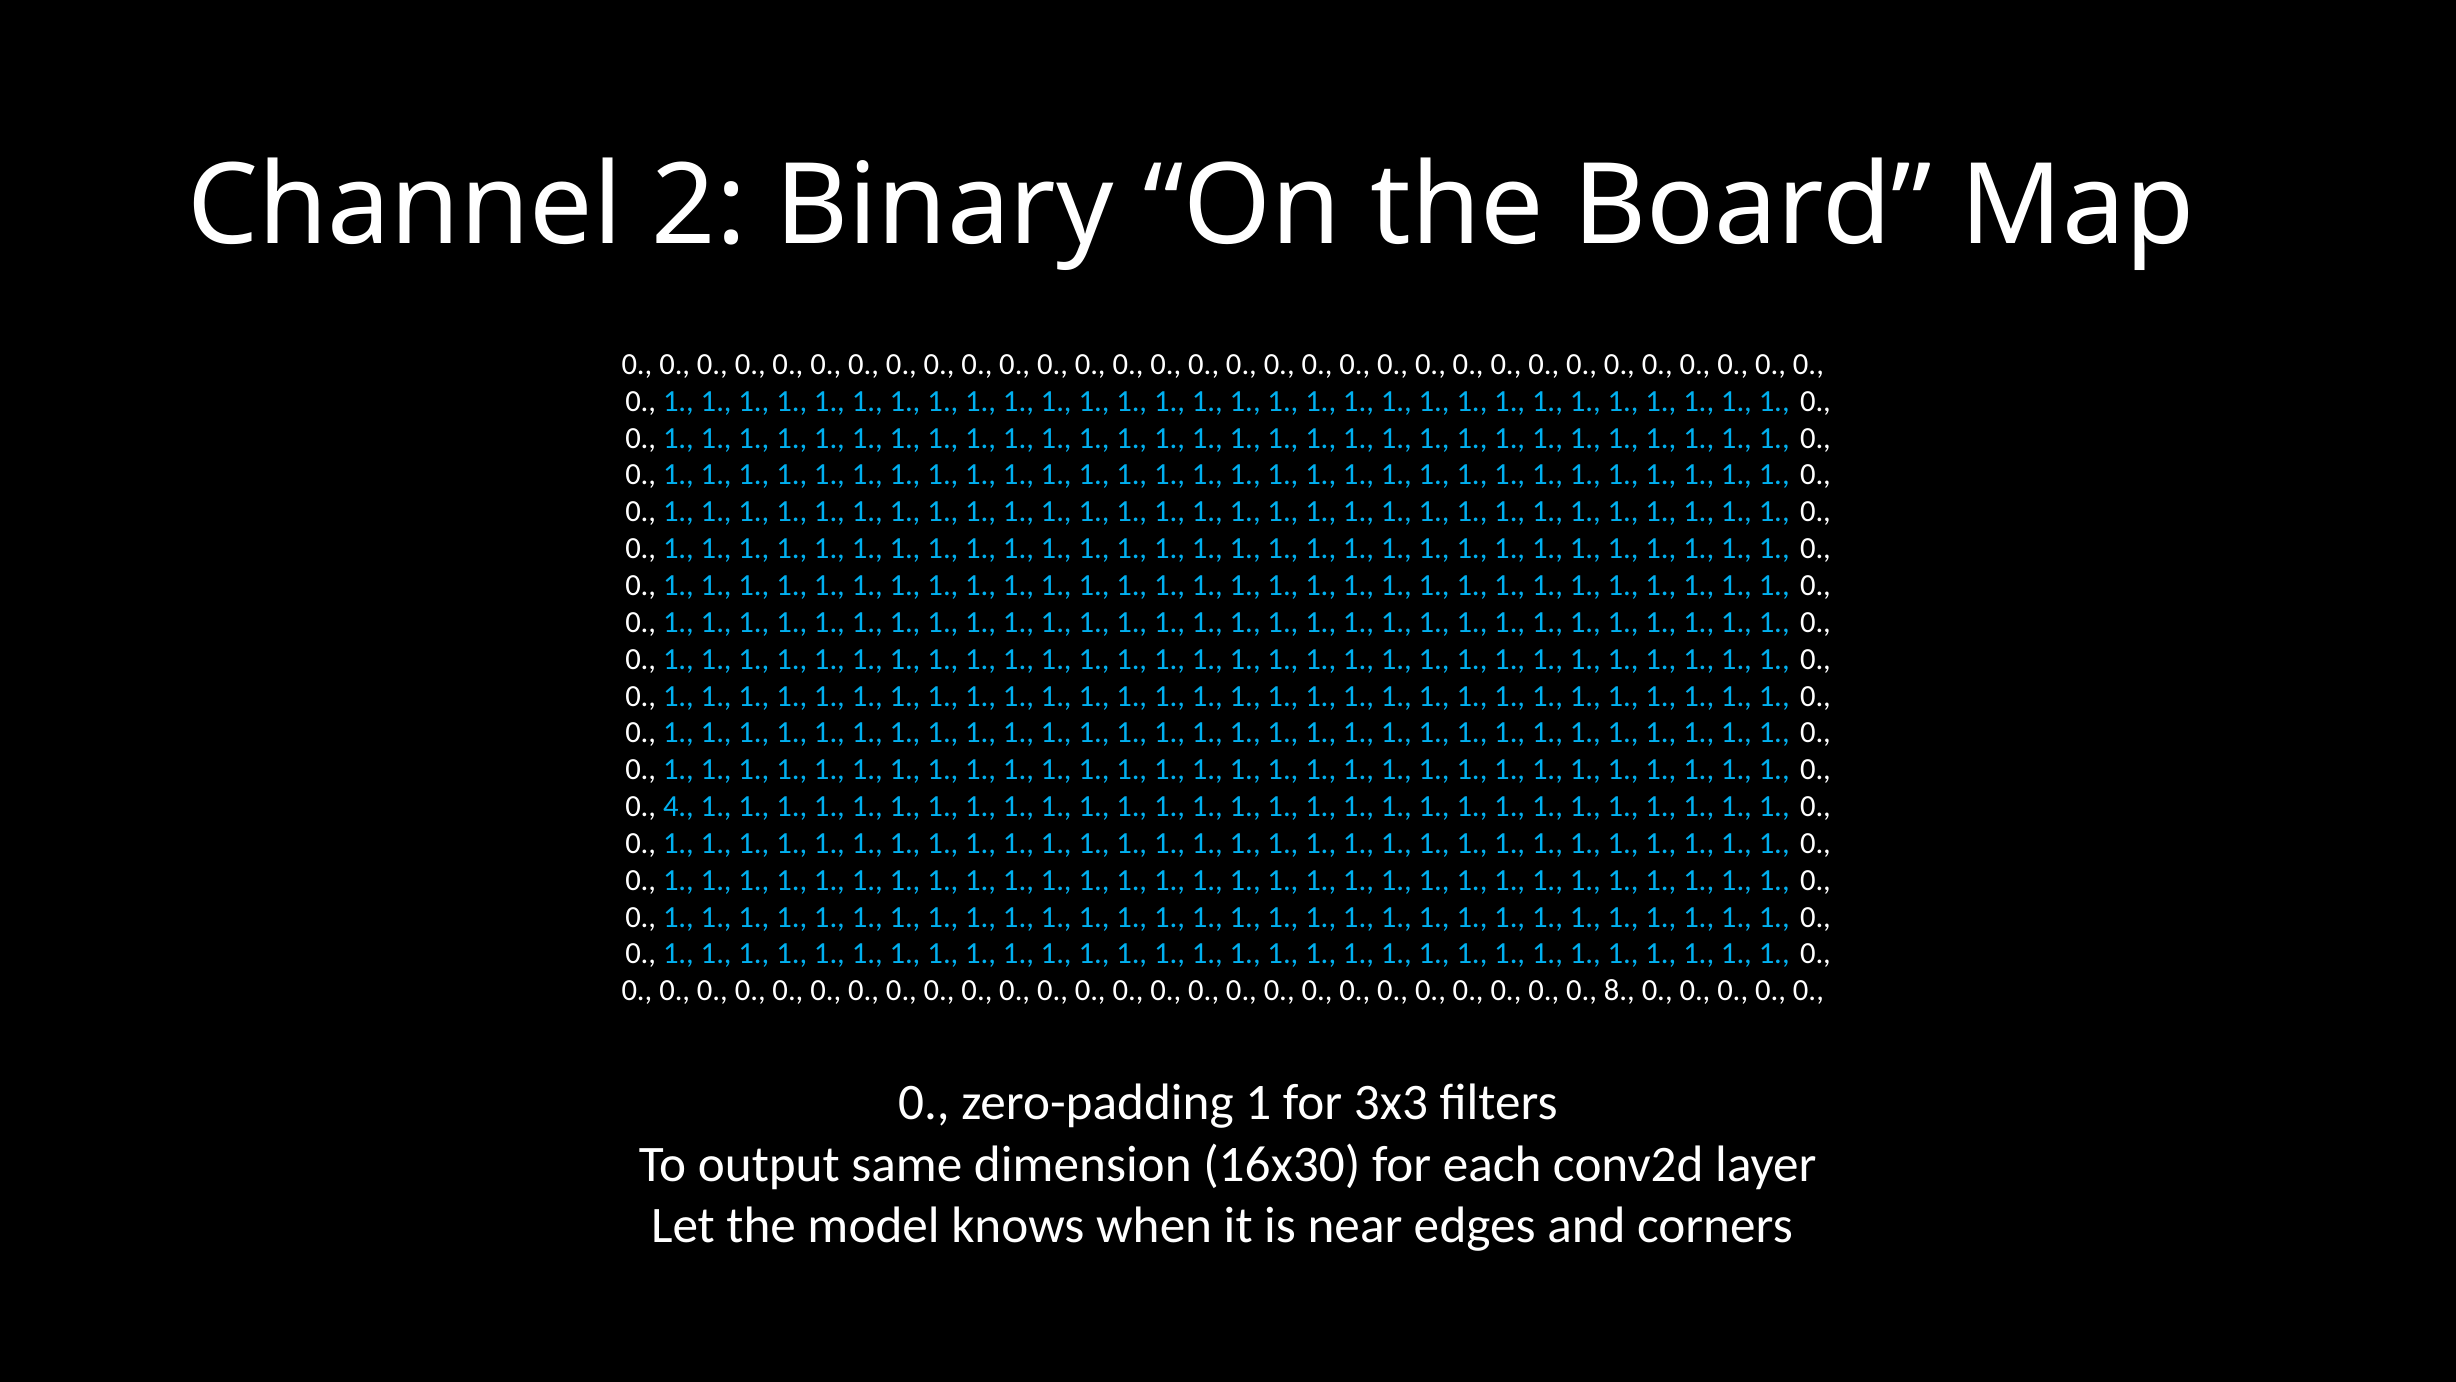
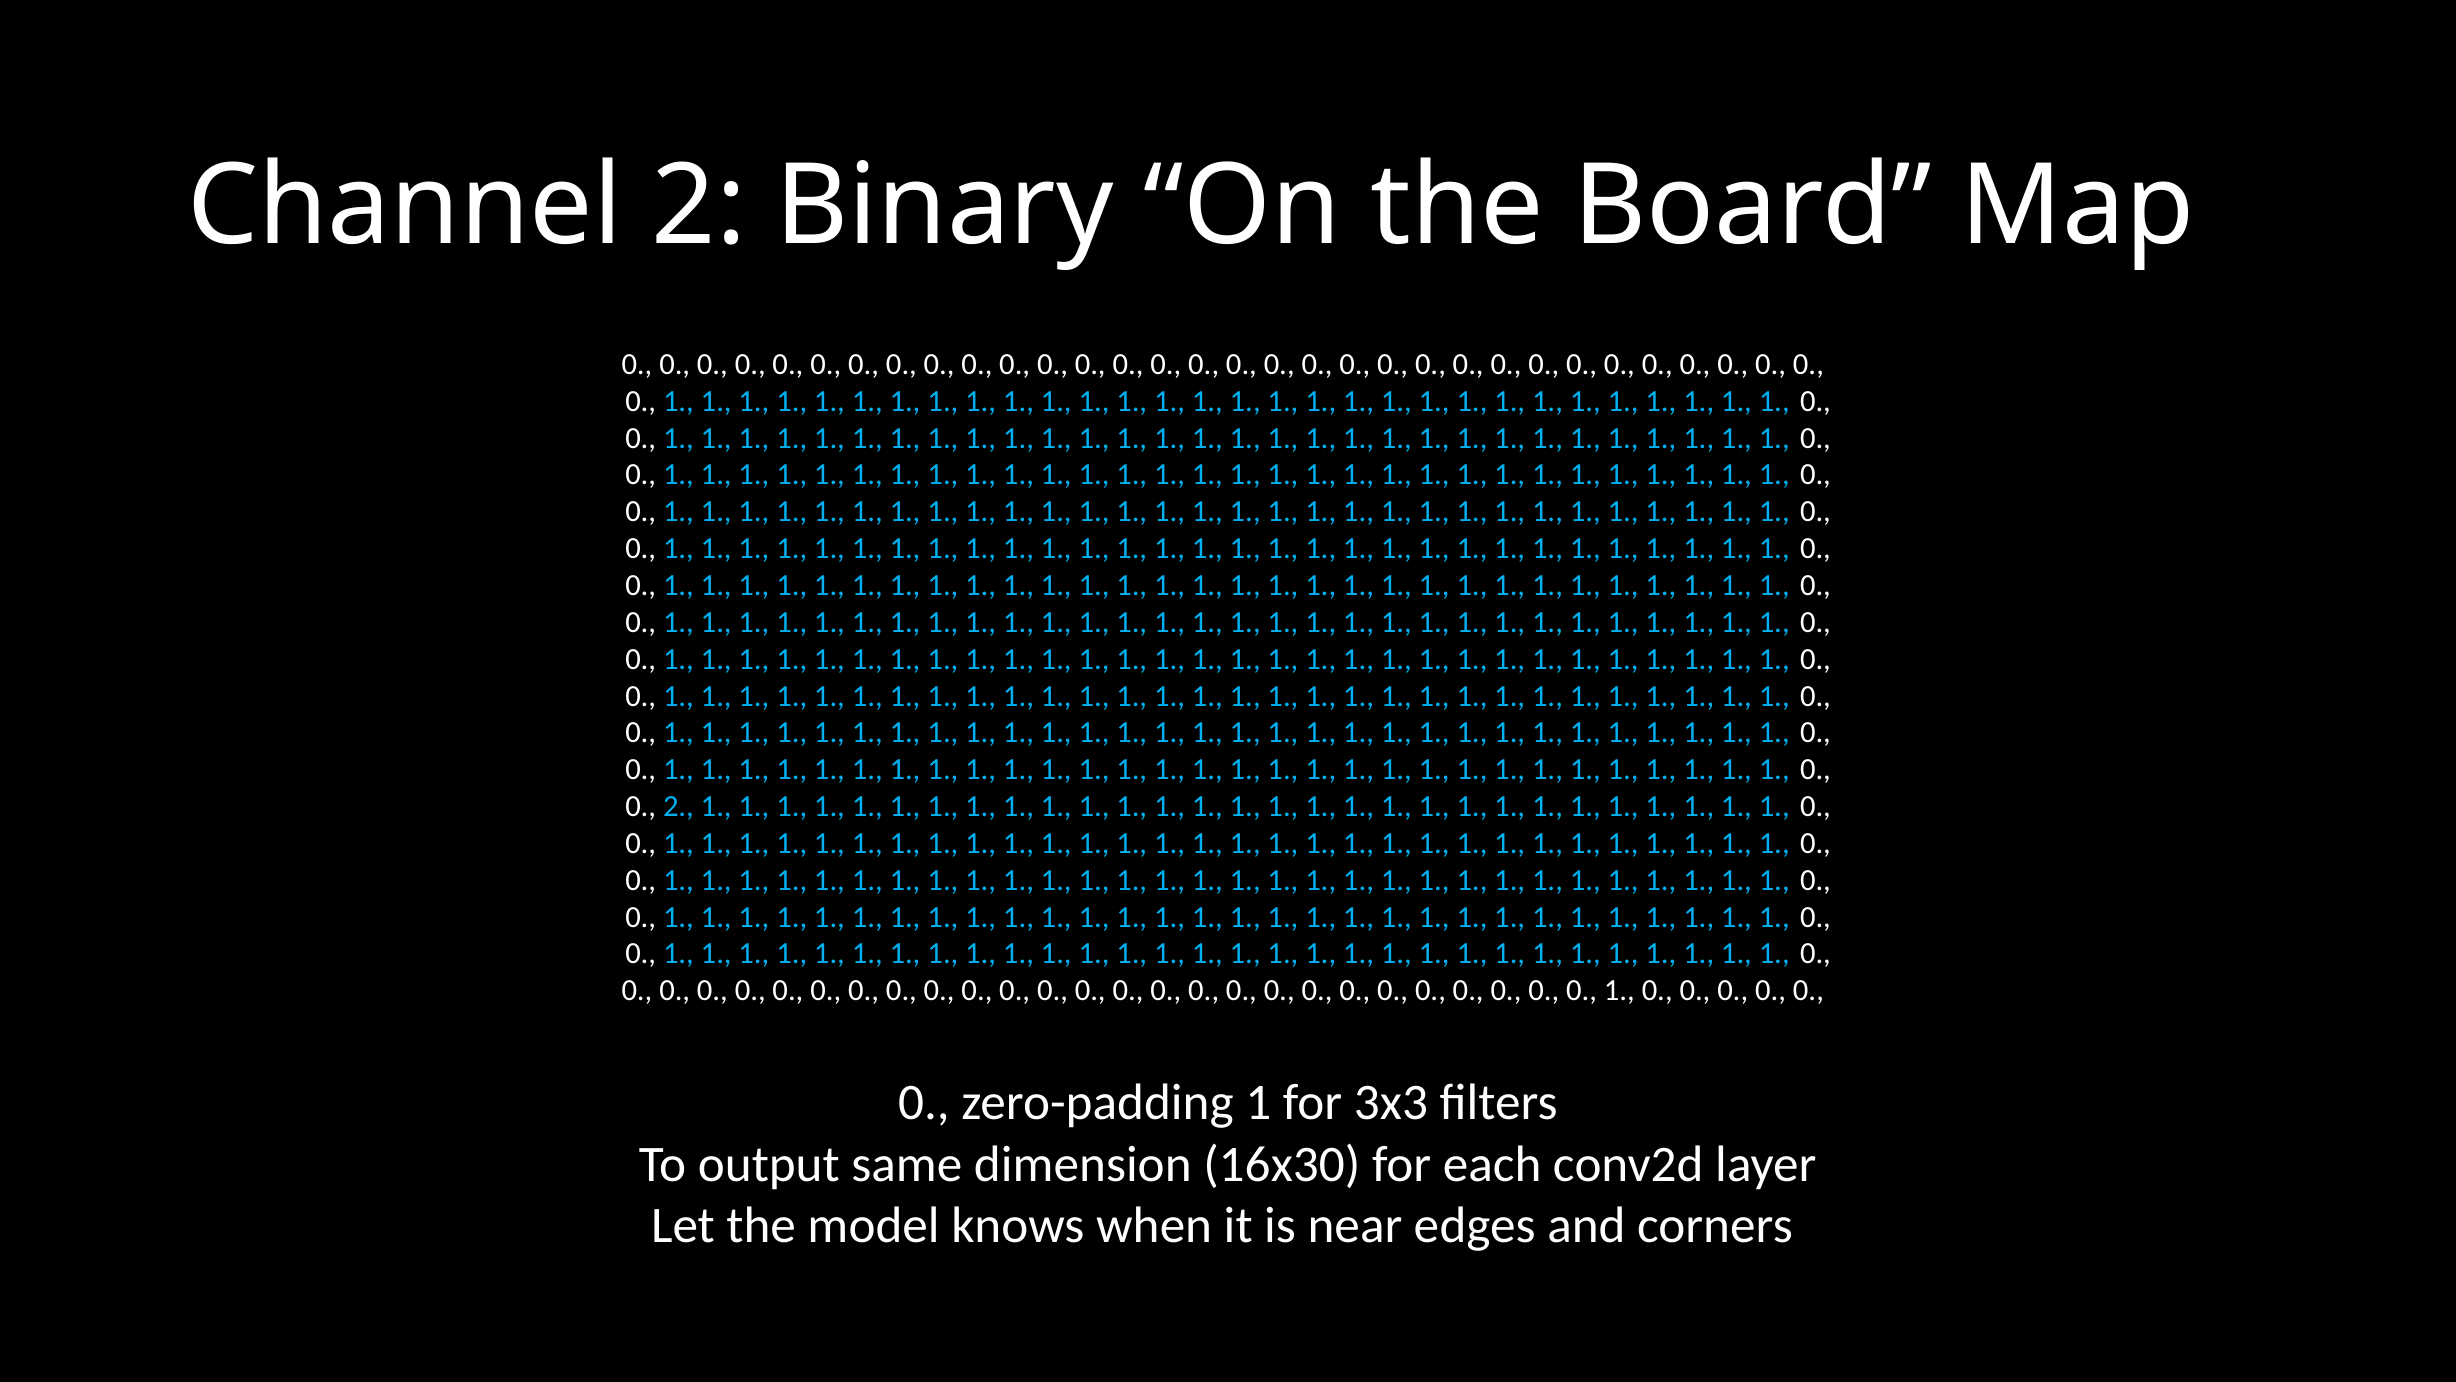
0 4: 4 -> 2
8 at (1619, 990): 8 -> 1
